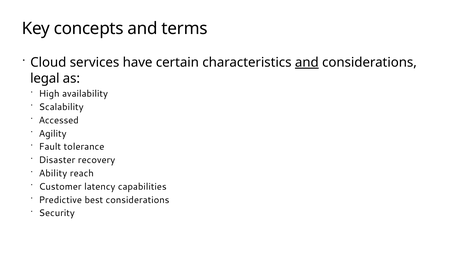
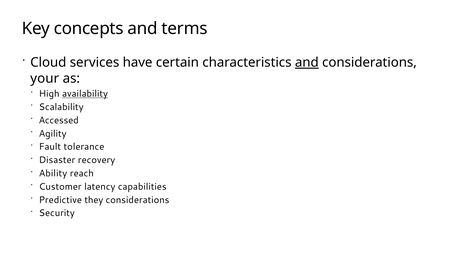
legal: legal -> your
availability underline: none -> present
best: best -> they
